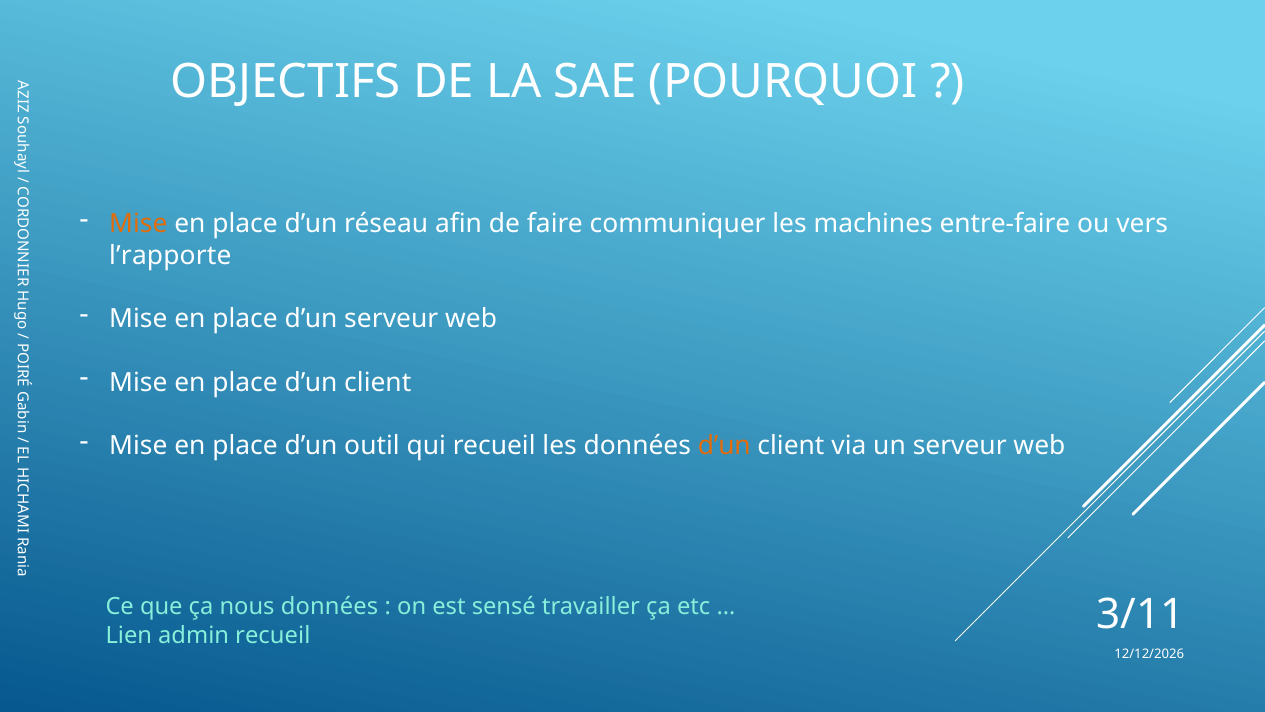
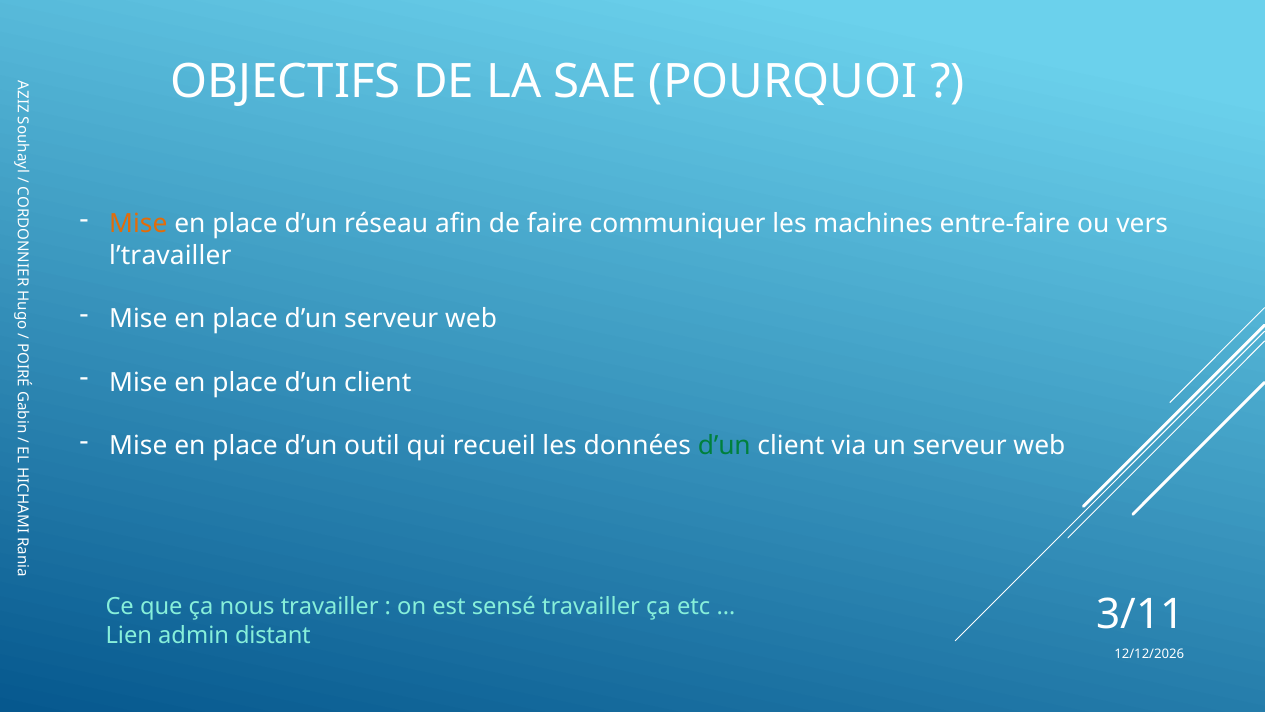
l’rapporte: l’rapporte -> l’travailler
d’un at (724, 446) colour: orange -> green
nous données: données -> travailler
admin recueil: recueil -> distant
